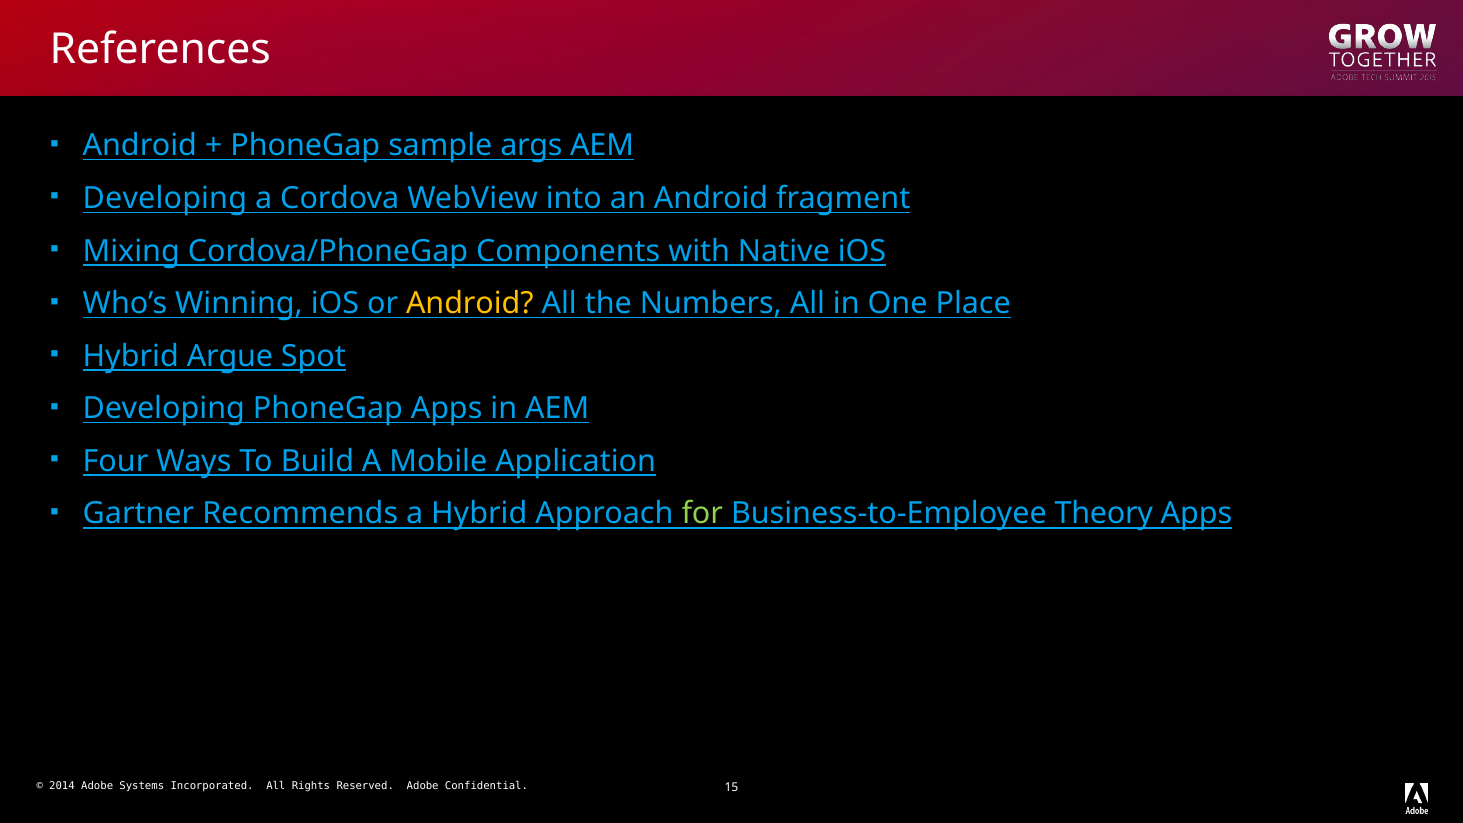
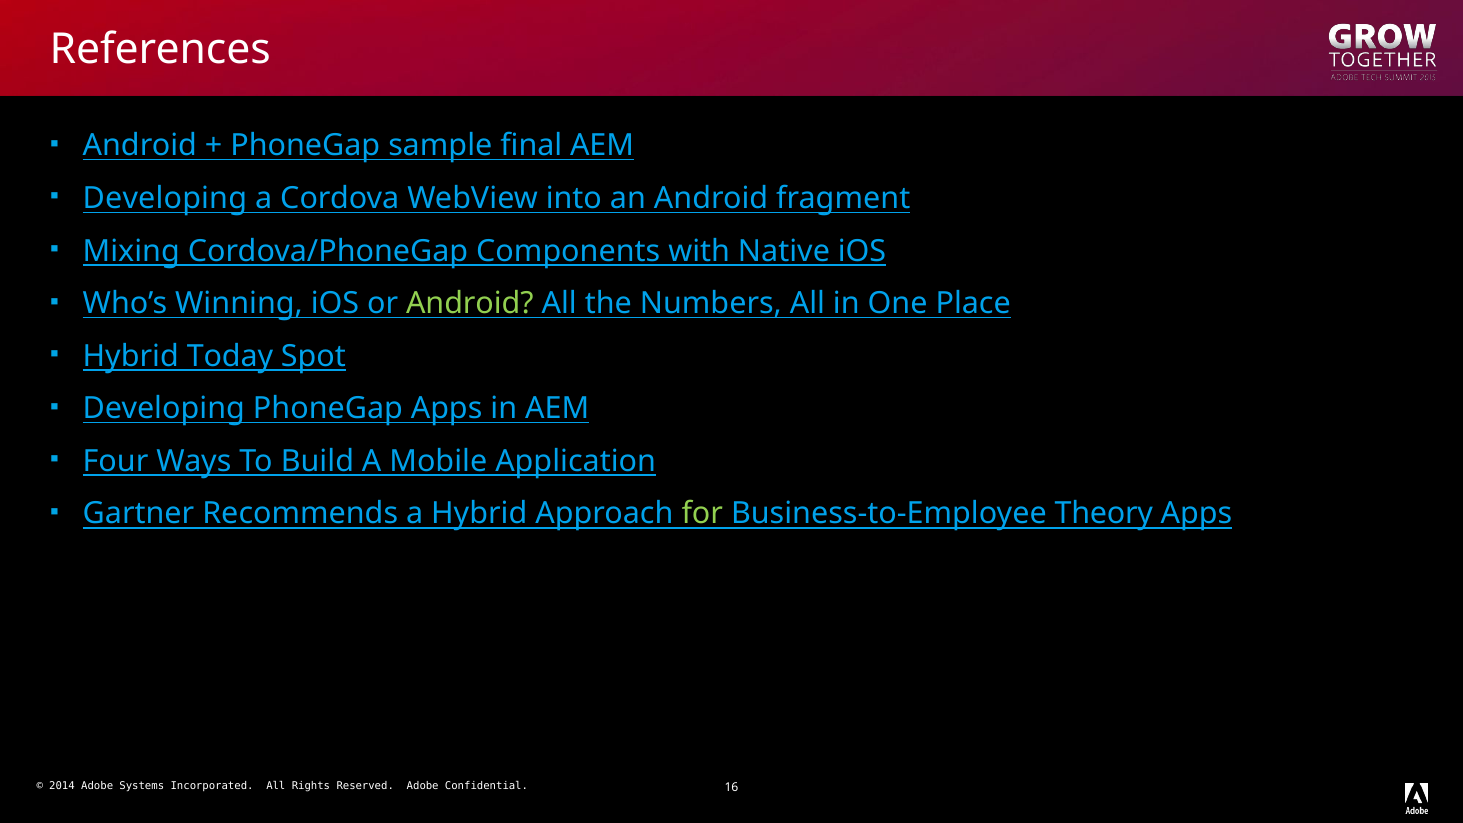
args: args -> final
Android at (470, 304) colour: yellow -> light green
Argue: Argue -> Today
15: 15 -> 16
